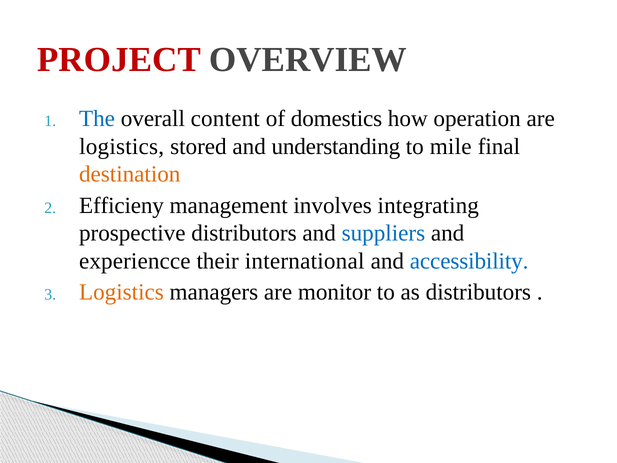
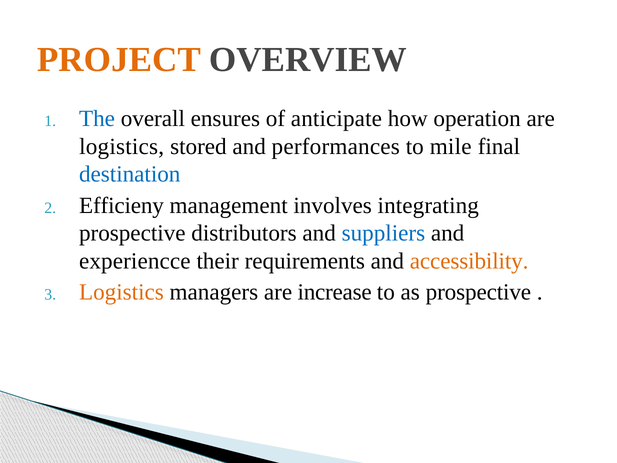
PROJECT colour: red -> orange
content: content -> ensures
domestics: domestics -> anticipate
understanding: understanding -> performances
destination colour: orange -> blue
international: international -> requirements
accessibility colour: blue -> orange
monitor: monitor -> increase
as distributors: distributors -> prospective
